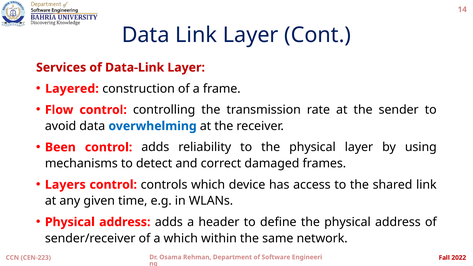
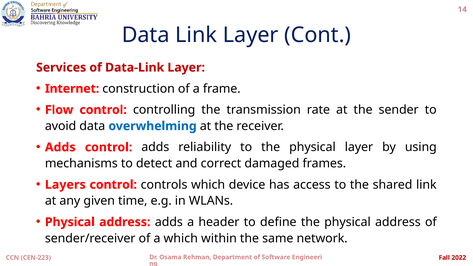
Layered: Layered -> Internet
Been at (60, 147): Been -> Adds
